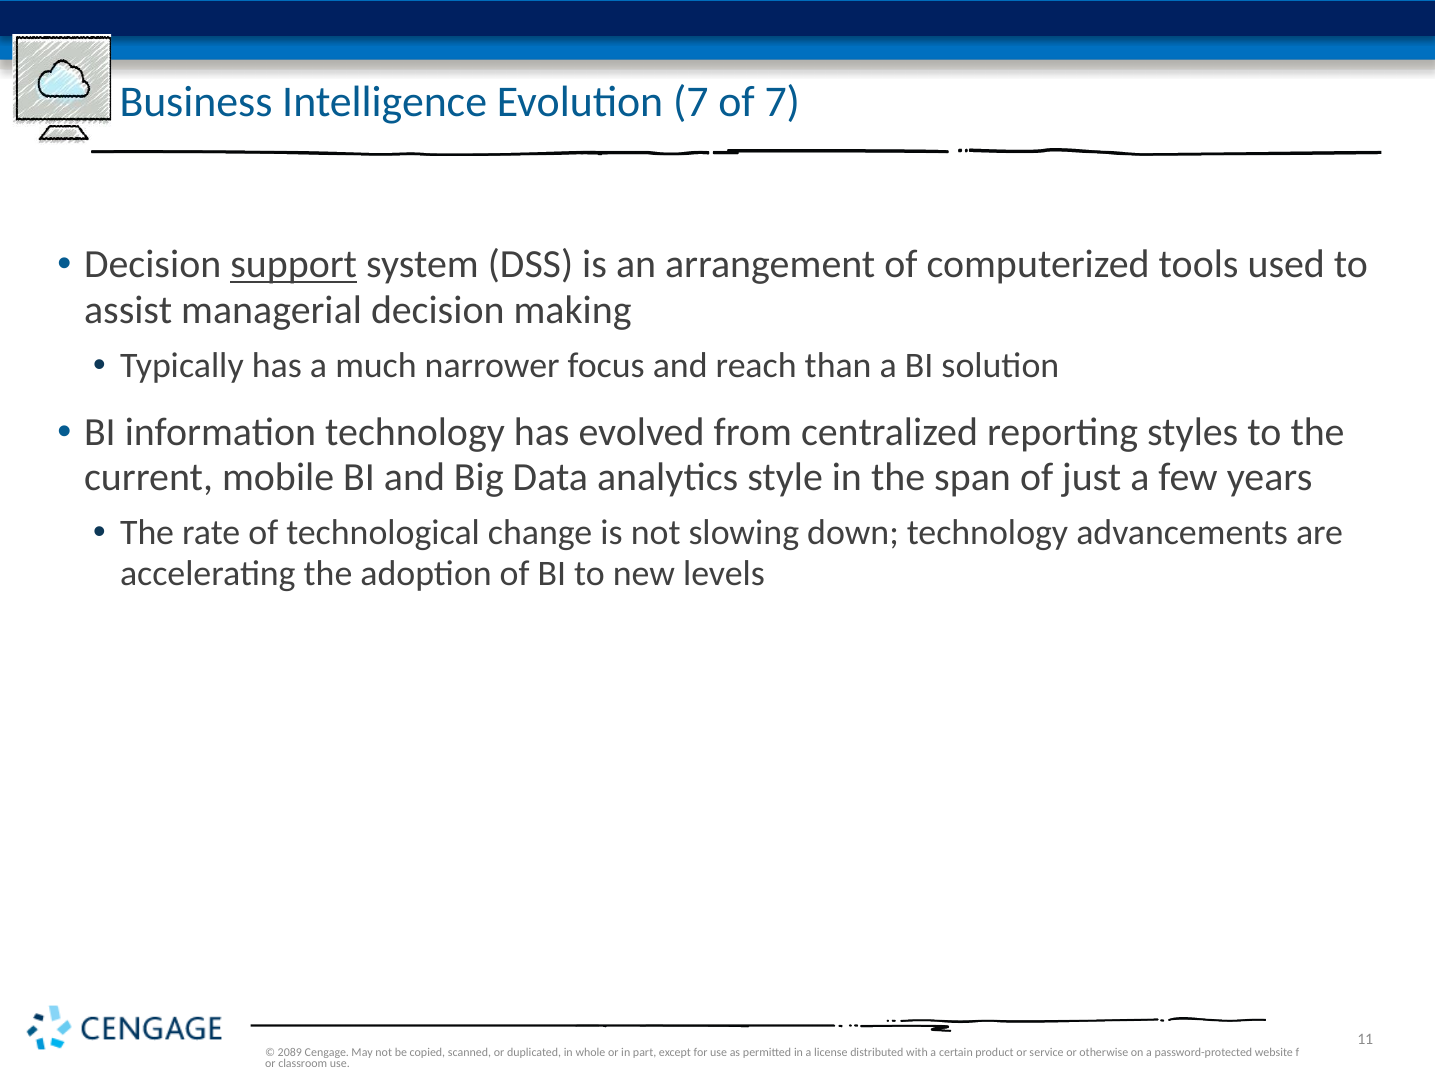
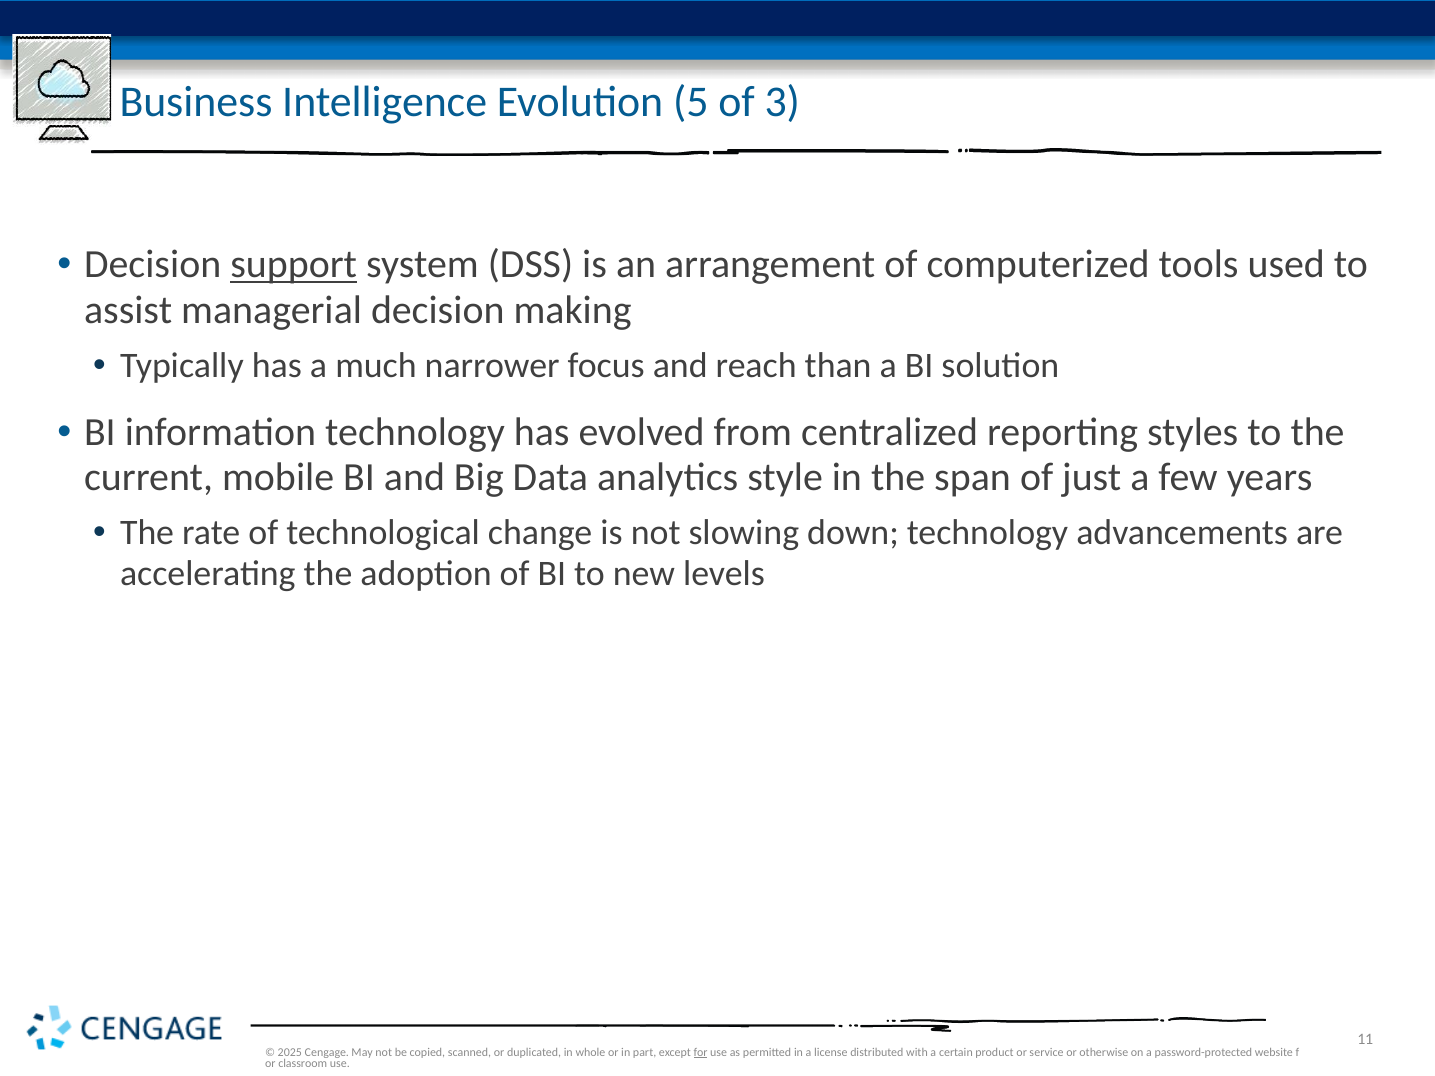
Evolution 7: 7 -> 5
of 7: 7 -> 3
2089: 2089 -> 2025
for underline: none -> present
